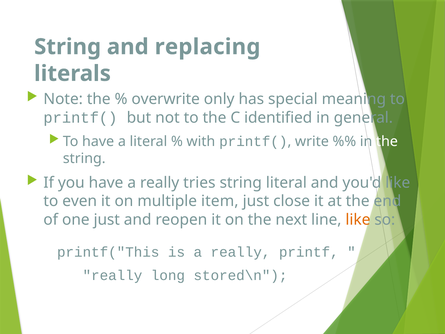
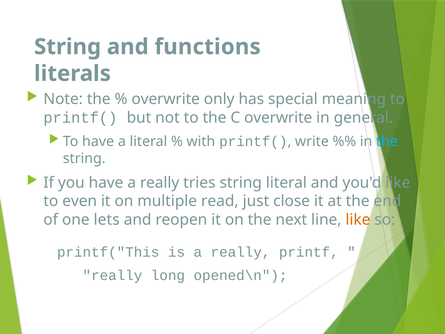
replacing: replacing -> functions
C identified: identified -> overwrite
the at (387, 141) colour: white -> light blue
item: item -> read
one just: just -> lets
stored\n: stored\n -> opened\n
